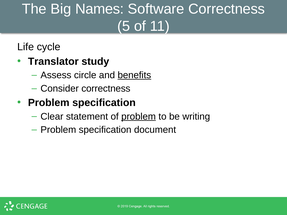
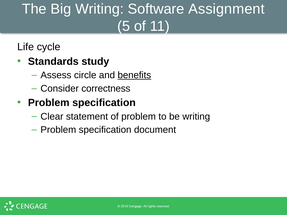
Big Names: Names -> Writing
Software Correctness: Correctness -> Assignment
Translator: Translator -> Standards
problem at (139, 117) underline: present -> none
